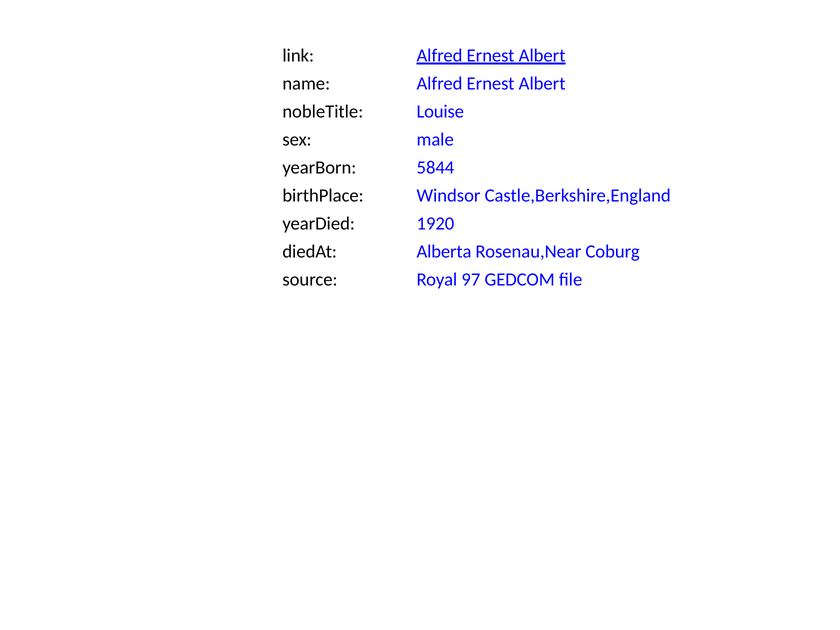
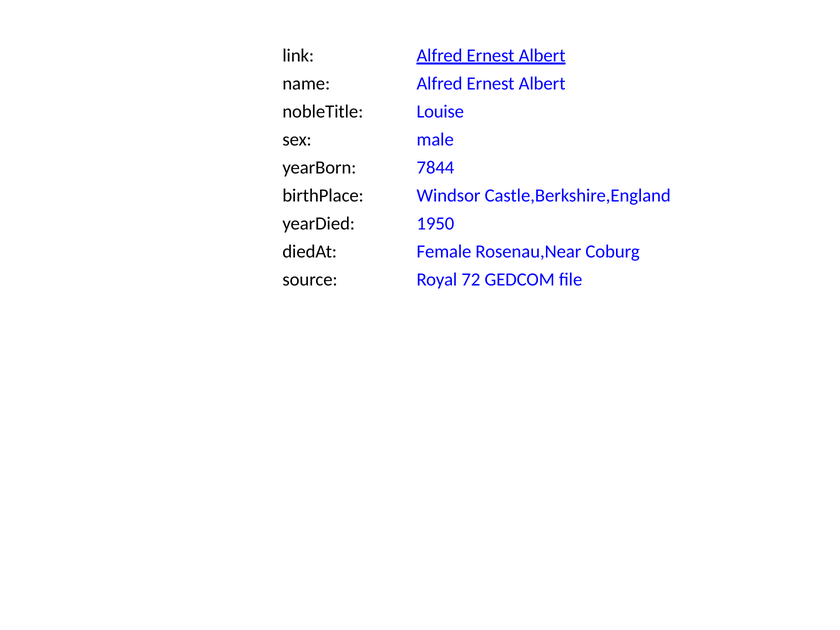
5844: 5844 -> 7844
1920: 1920 -> 1950
Alberta: Alberta -> Female
97: 97 -> 72
